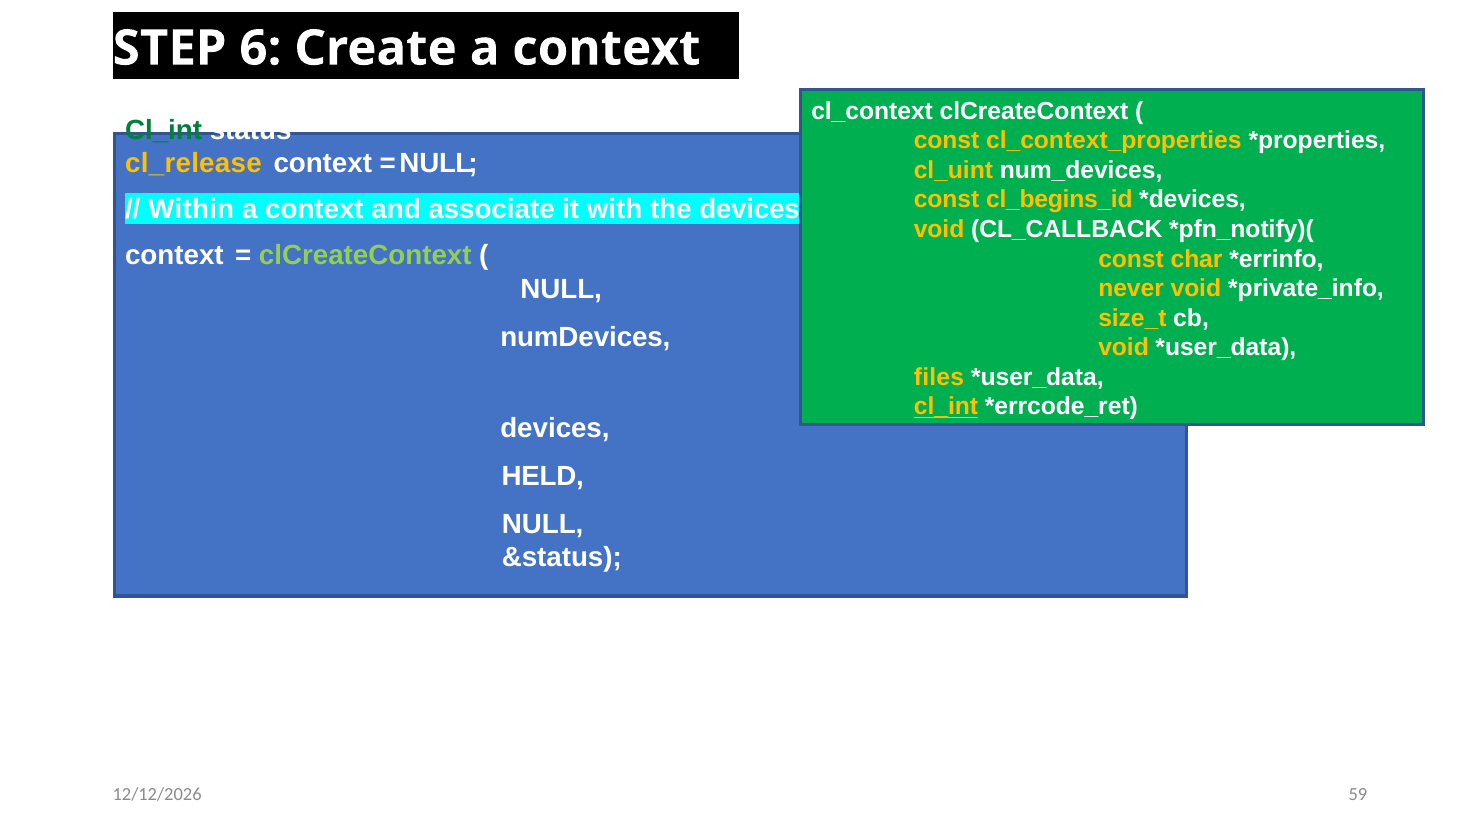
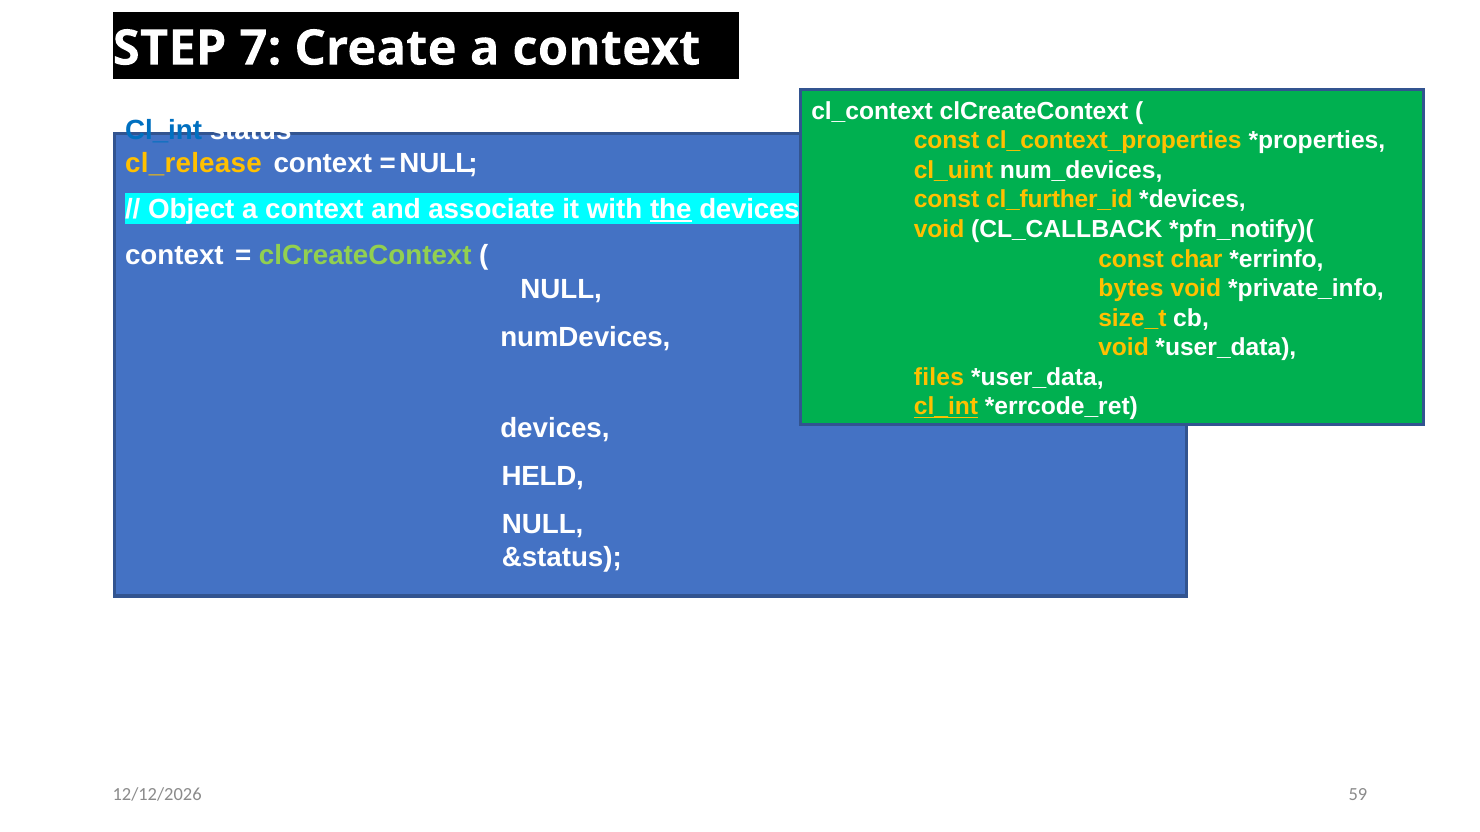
6: 6 -> 7
Cl_int at (164, 130) colour: green -> blue
cl_begins_id: cl_begins_id -> cl_further_id
Within: Within -> Object
the underline: none -> present
never: never -> bytes
